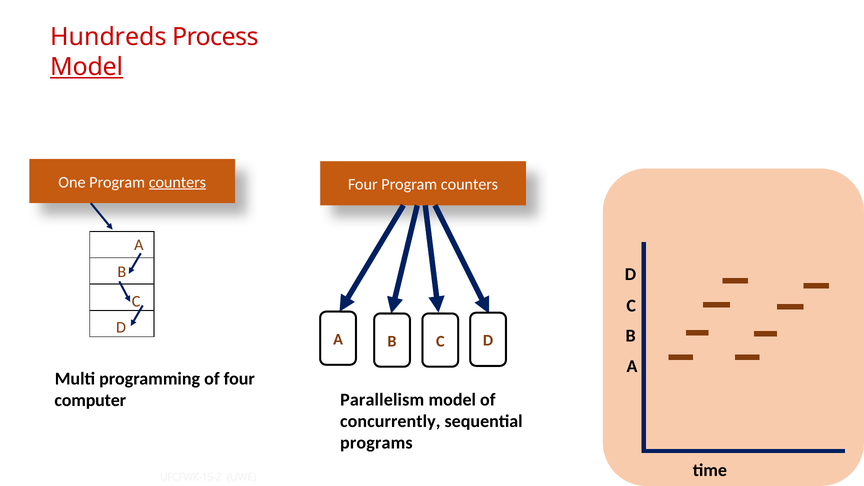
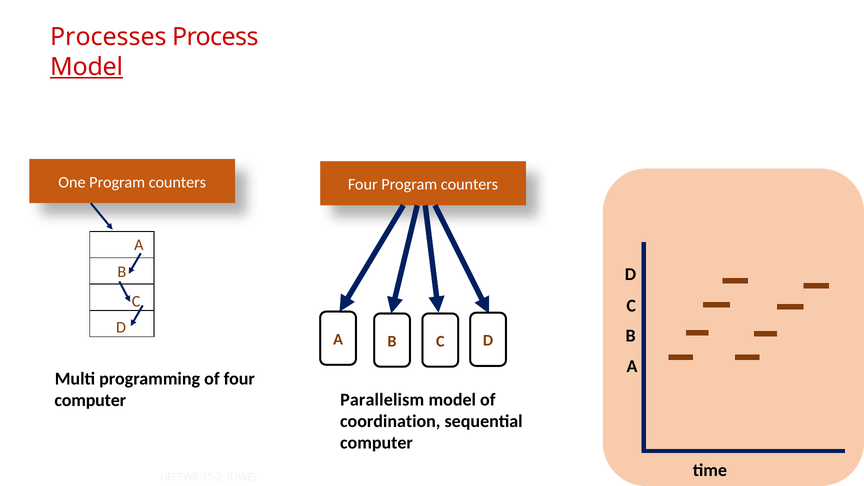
Hundreds: Hundreds -> Processes
counters at (177, 182) underline: present -> none
concurrently: concurrently -> coordination
programs at (376, 443): programs -> computer
